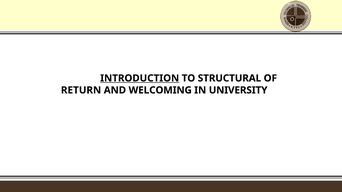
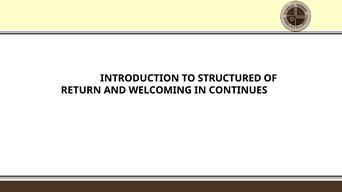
INTRODUCTION underline: present -> none
STRUCTURAL: STRUCTURAL -> STRUCTURED
UNIVERSITY: UNIVERSITY -> CONTINUES
